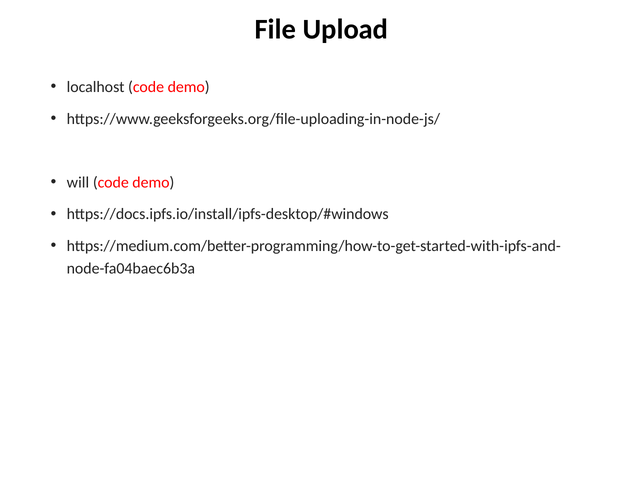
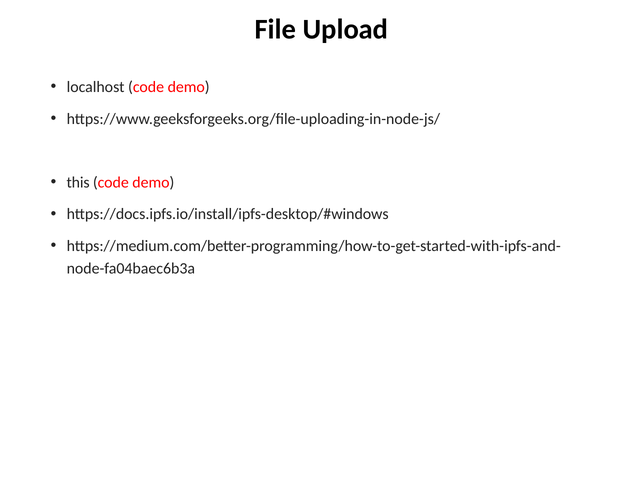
will: will -> this
